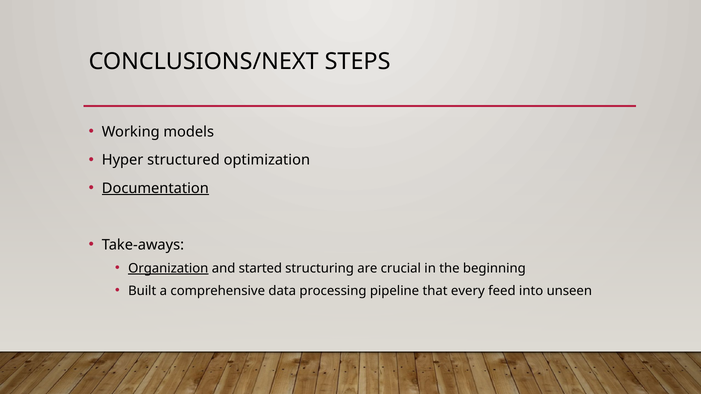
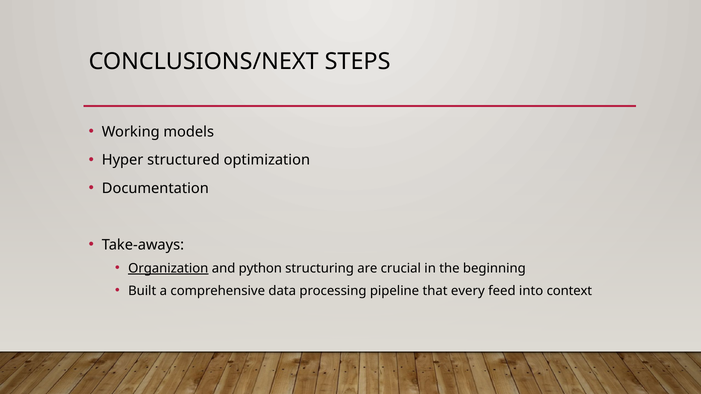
Documentation underline: present -> none
started: started -> python
unseen: unseen -> context
